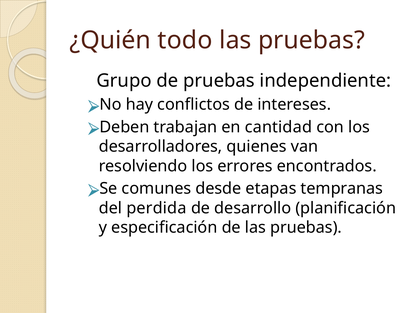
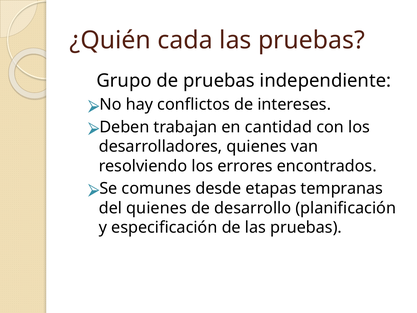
todo: todo -> cada
del perdida: perdida -> quienes
